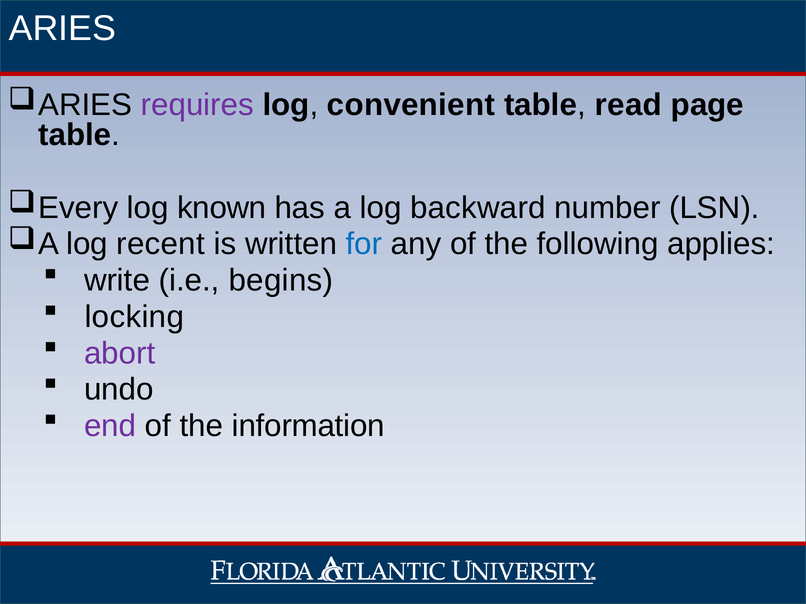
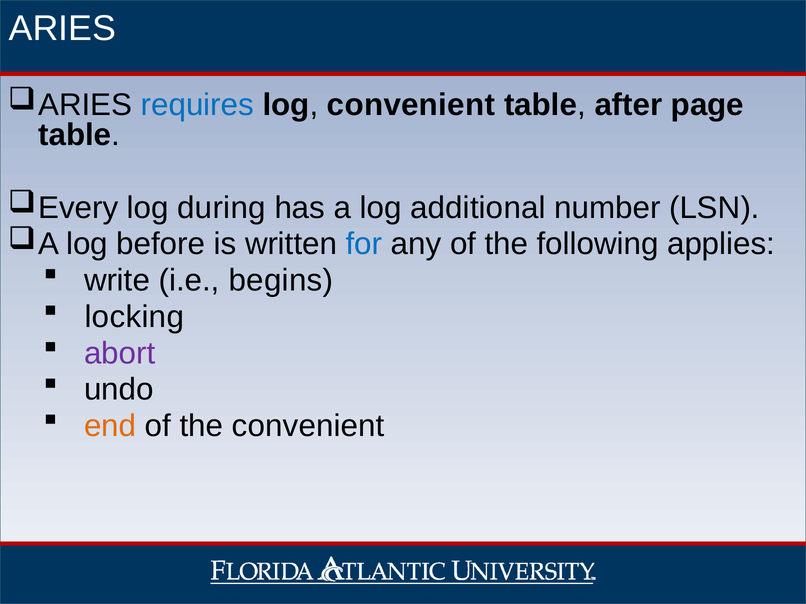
requires colour: purple -> blue
read: read -> after
known: known -> during
backward: backward -> additional
recent: recent -> before
end colour: purple -> orange
the information: information -> convenient
